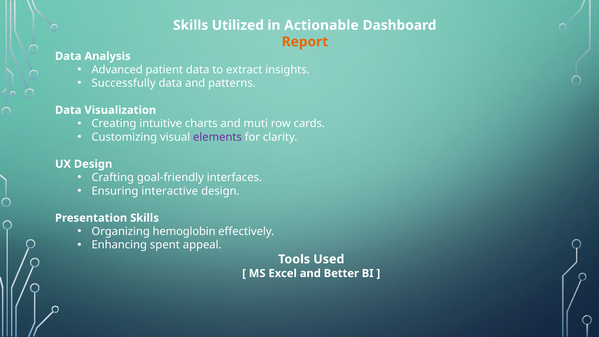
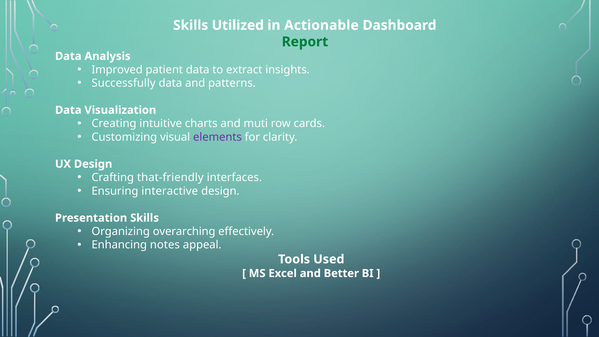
Report colour: orange -> green
Advanced: Advanced -> Improved
goal-friendly: goal-friendly -> that-friendly
hemoglobin: hemoglobin -> overarching
spent: spent -> notes
